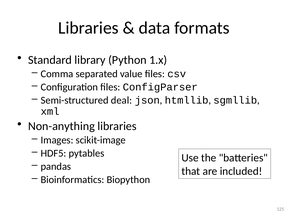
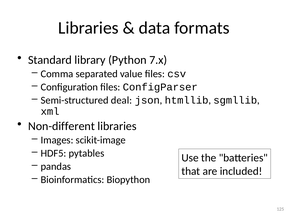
1.x: 1.x -> 7.x
Non-anything: Non-anything -> Non-different
